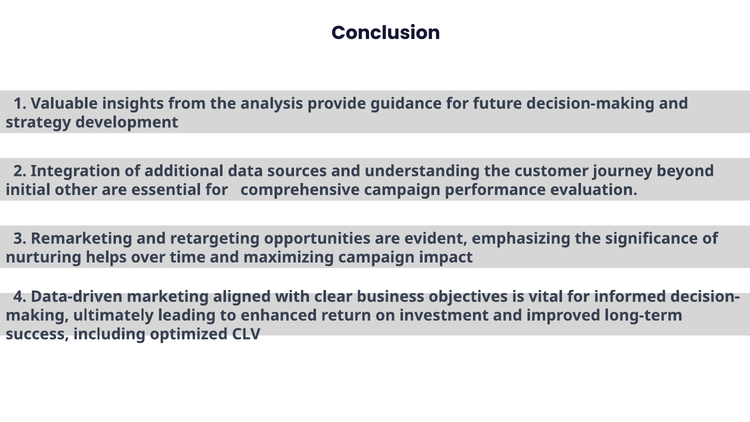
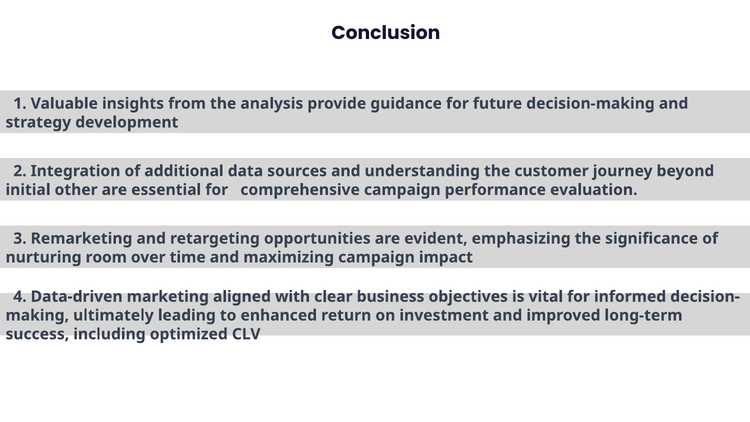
helps: helps -> room
